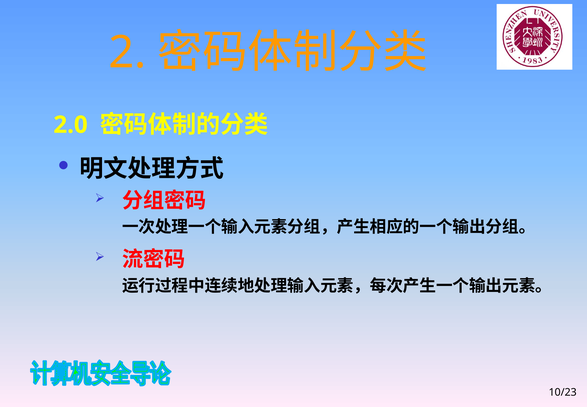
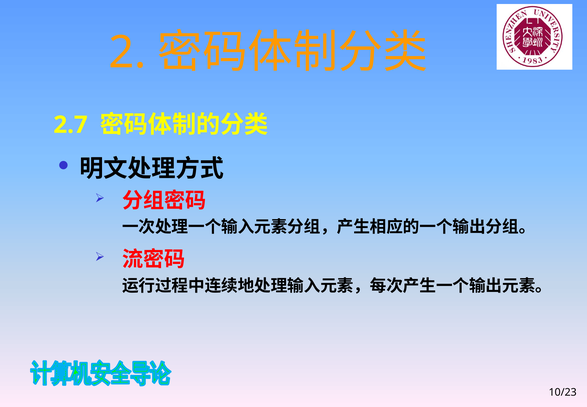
2.0: 2.0 -> 2.7
